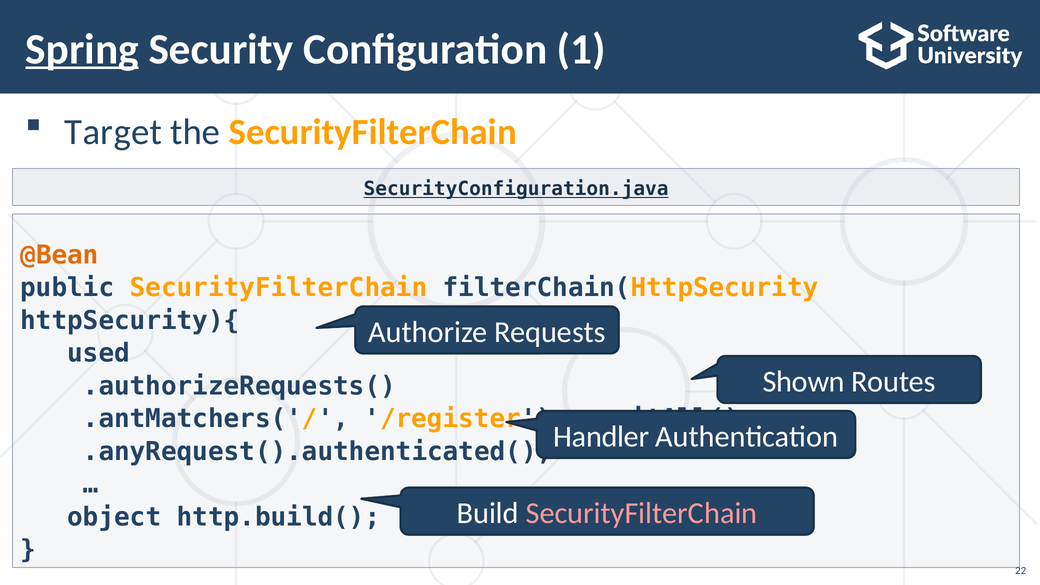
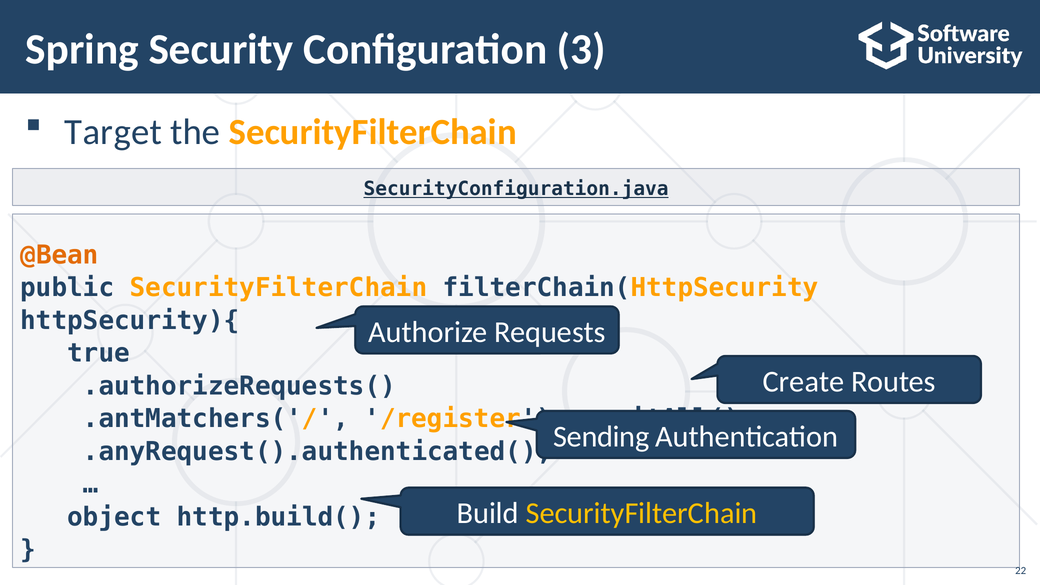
Spring underline: present -> none
1: 1 -> 3
used: used -> true
Shown: Shown -> Create
Handler: Handler -> Sending
SecurityFilterChain at (642, 513) colour: pink -> yellow
